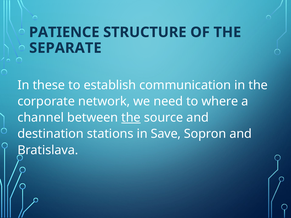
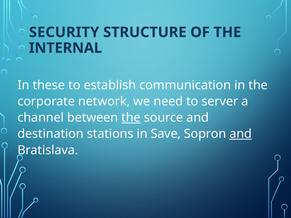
PATIENCE: PATIENCE -> SECURITY
SEPARATE: SEPARATE -> INTERNAL
where: where -> server
and at (241, 134) underline: none -> present
